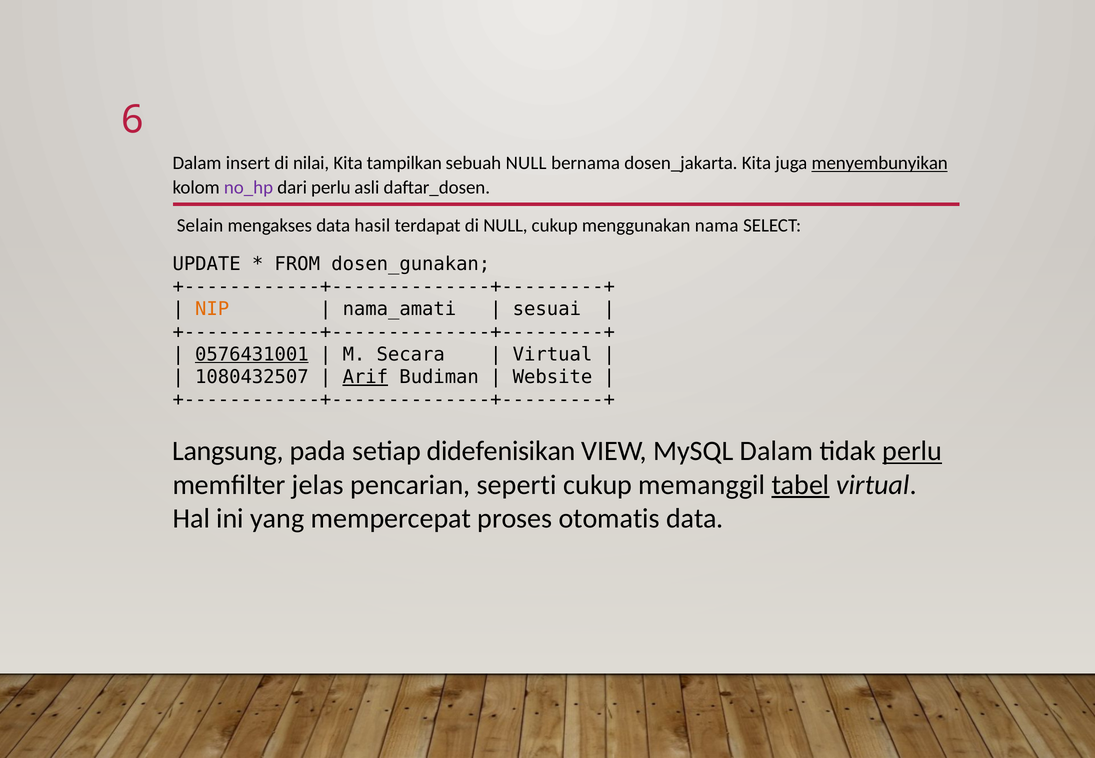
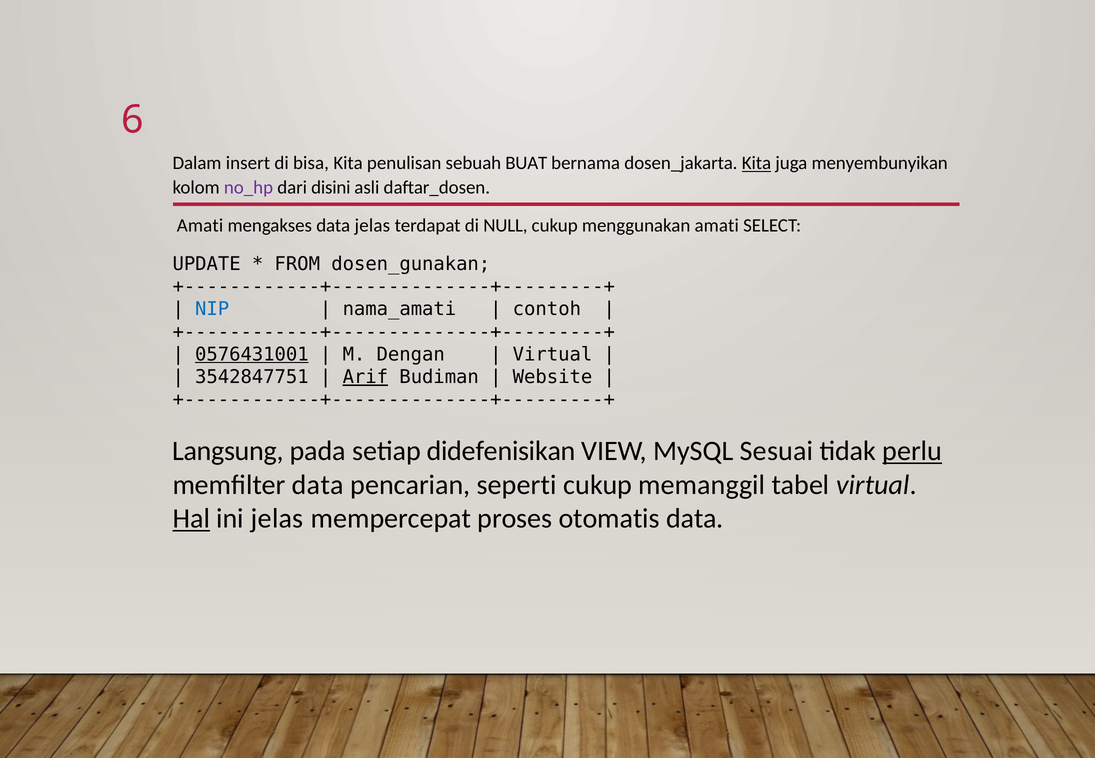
nilai: nilai -> bisa
tampilkan: tampilkan -> penulisan
sebuah NULL: NULL -> BUAT
Kita at (756, 163) underline: none -> present
menyembunyikan underline: present -> none
dari perlu: perlu -> disini
Selain at (200, 226): Selain -> Amati
data hasil: hasil -> jelas
menggunakan nama: nama -> amati
NIP colour: orange -> blue
sesuai: sesuai -> contoh
Secara: Secara -> Dengan
1080432507: 1080432507 -> 3542847751
MySQL Dalam: Dalam -> Sesuai
memfilter jelas: jelas -> data
tabel underline: present -> none
Hal underline: none -> present
ini yang: yang -> jelas
